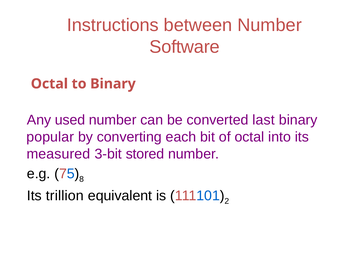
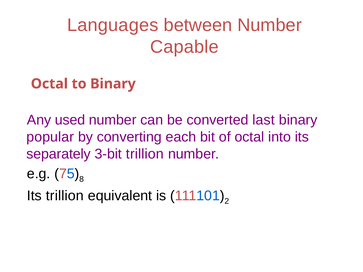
Instructions: Instructions -> Languages
Software: Software -> Capable
measured: measured -> separately
3-bit stored: stored -> trillion
